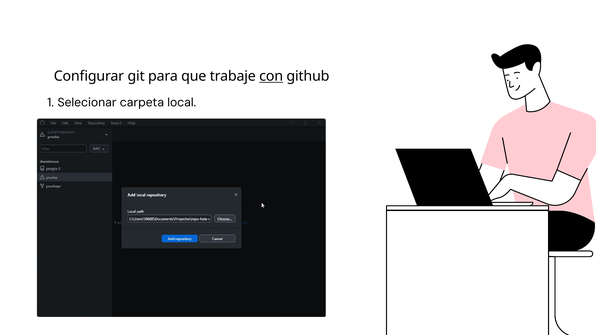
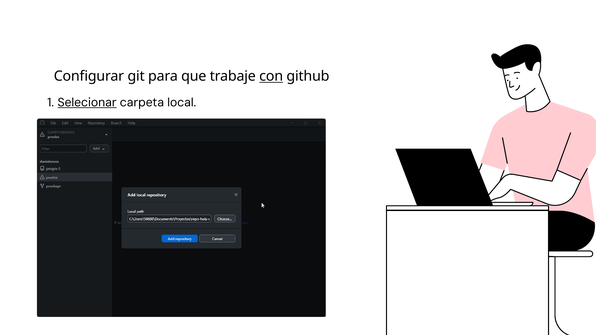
Selecionar underline: none -> present
